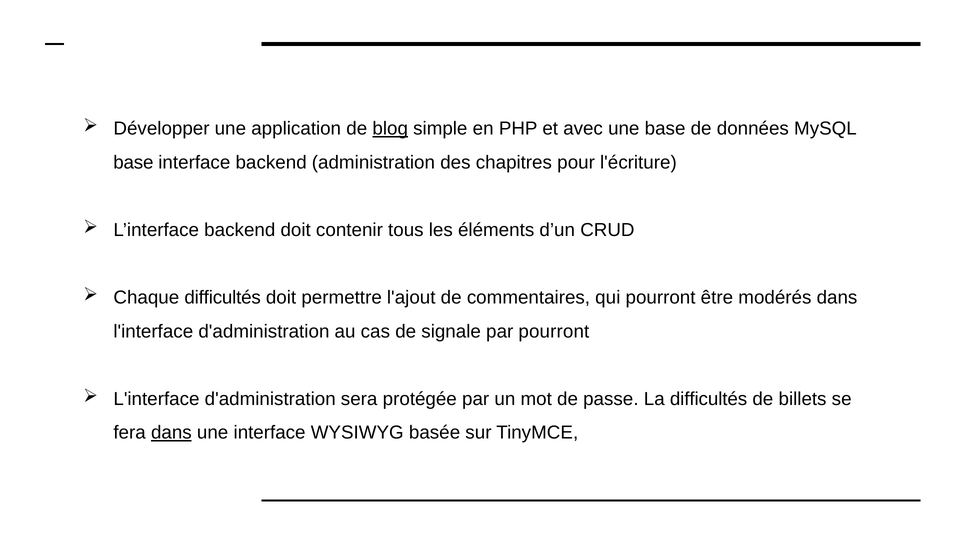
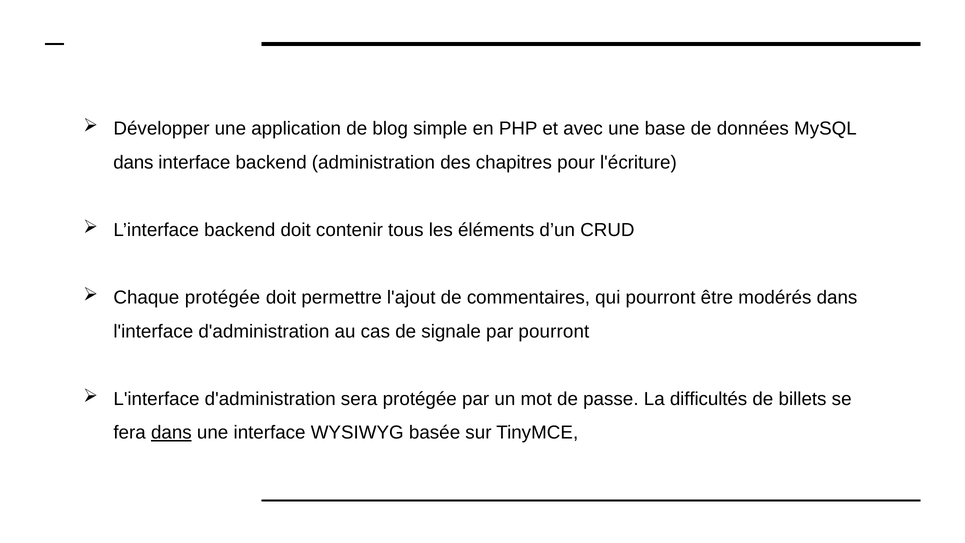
blog underline: present -> none
base at (133, 162): base -> dans
Chaque difficultés: difficultés -> protégée
